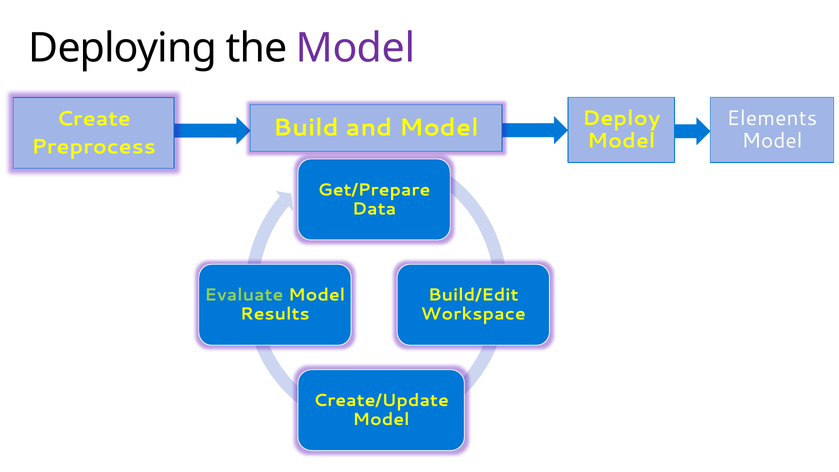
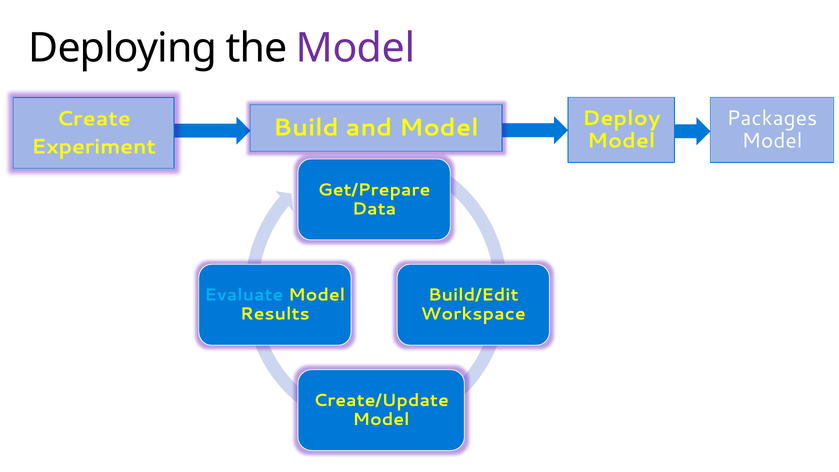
Elements: Elements -> Packages
Preprocess: Preprocess -> Experiment
Evaluate colour: light green -> light blue
